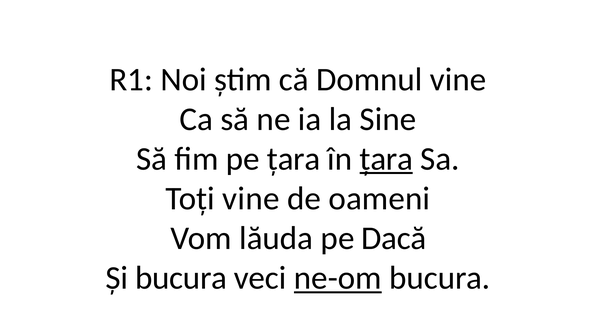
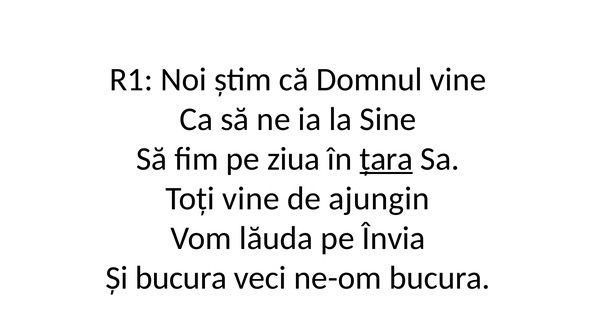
pe țara: țara -> ziua
oameni: oameni -> ajungin
Dacă: Dacă -> Învia
ne-om underline: present -> none
